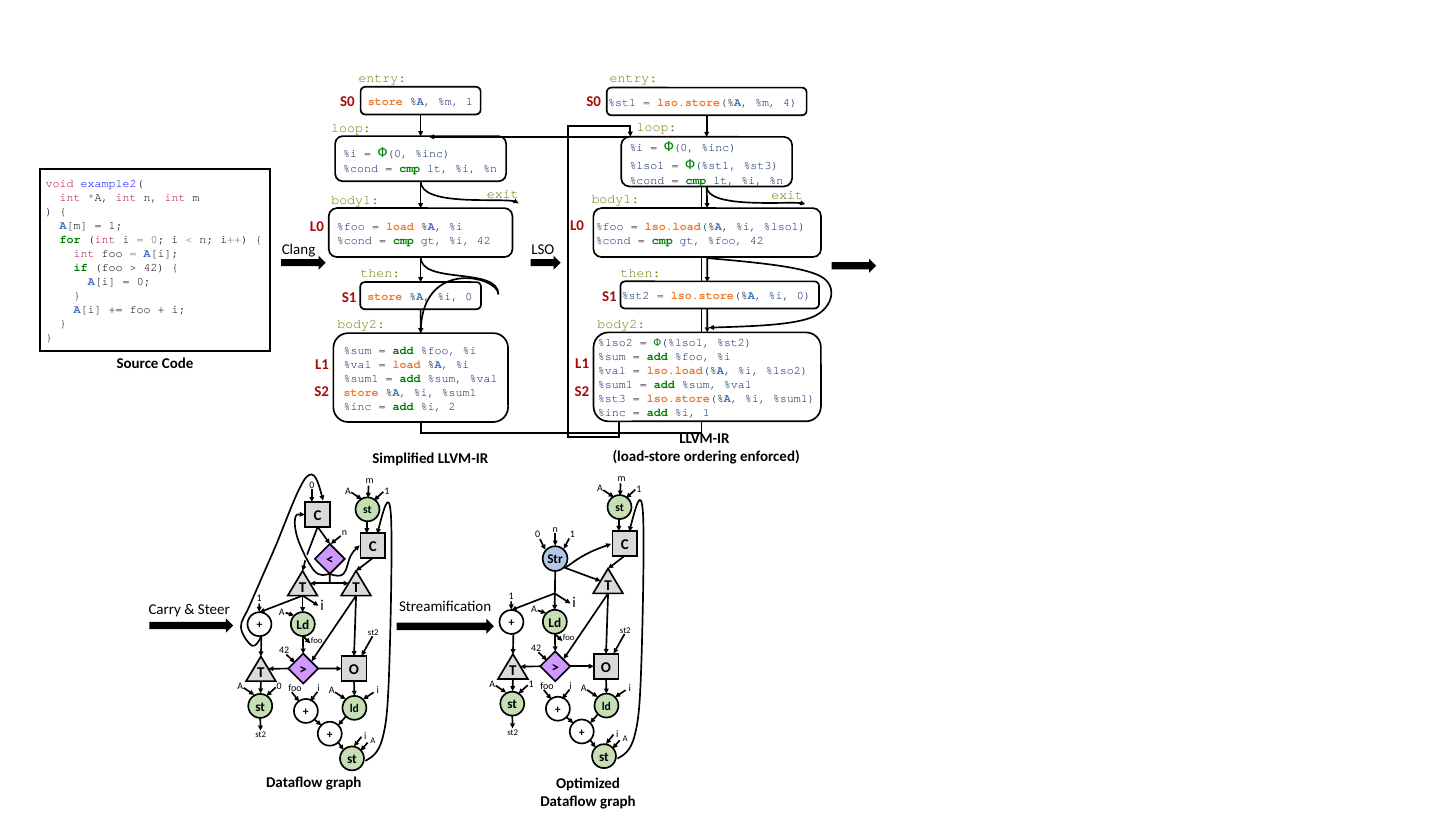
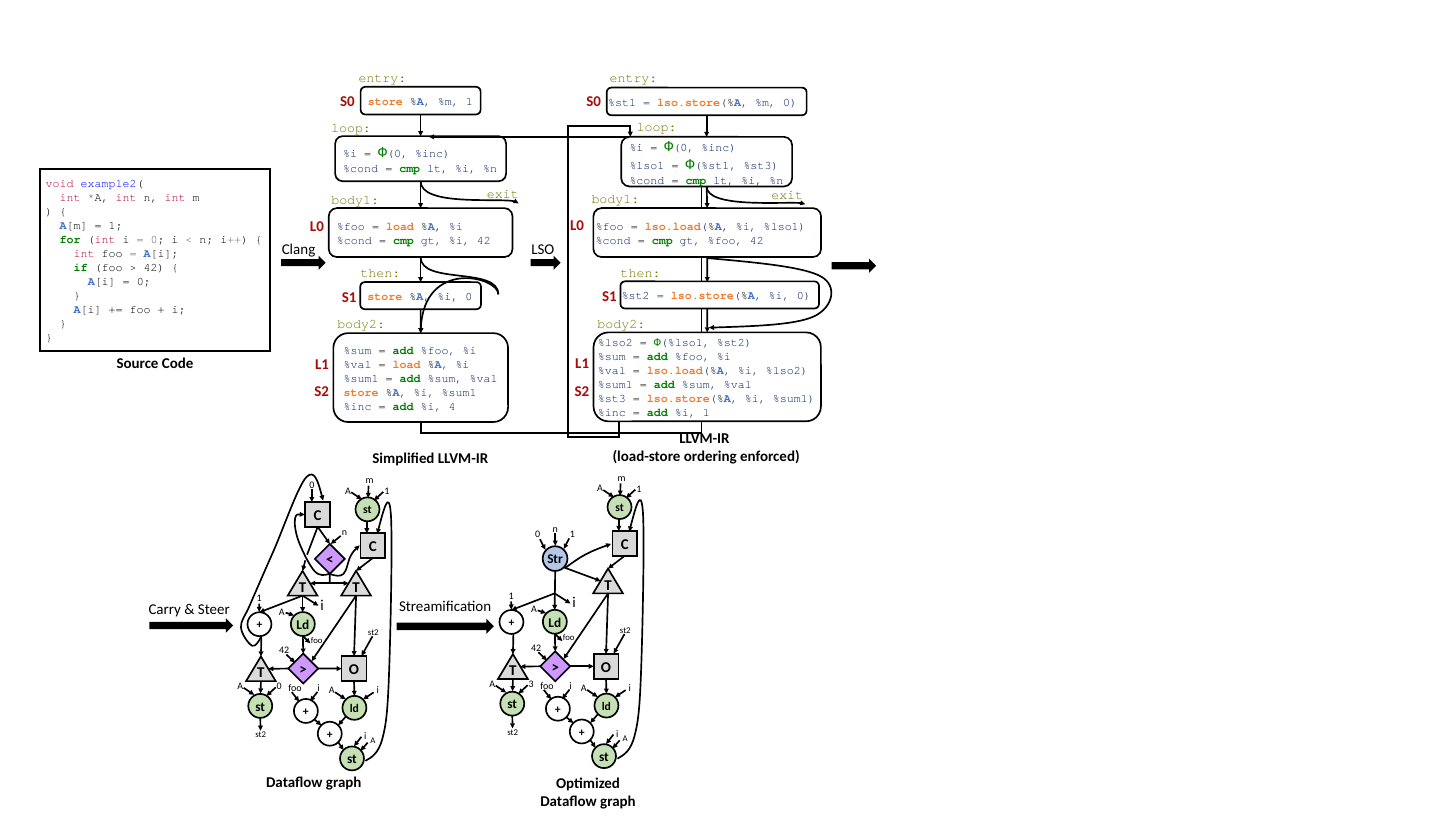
%m 4: 4 -> 0
2: 2 -> 4
1 at (531, 684): 1 -> 3
